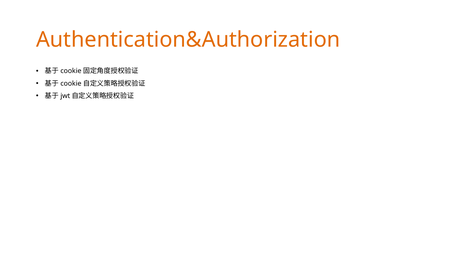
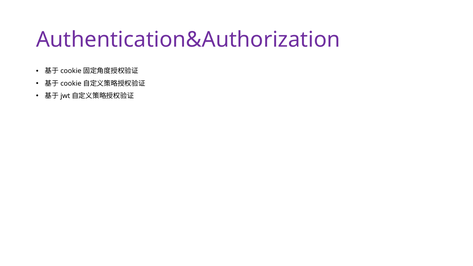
Authentication&Authorization colour: orange -> purple
